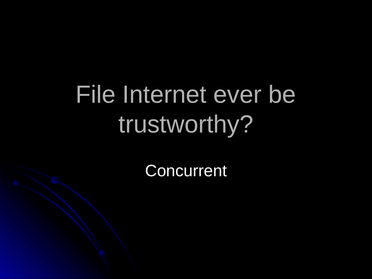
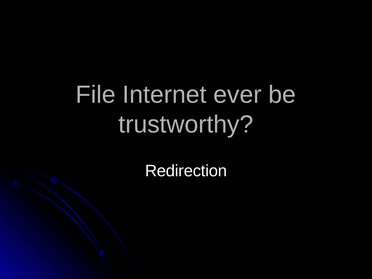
Concurrent: Concurrent -> Redirection
